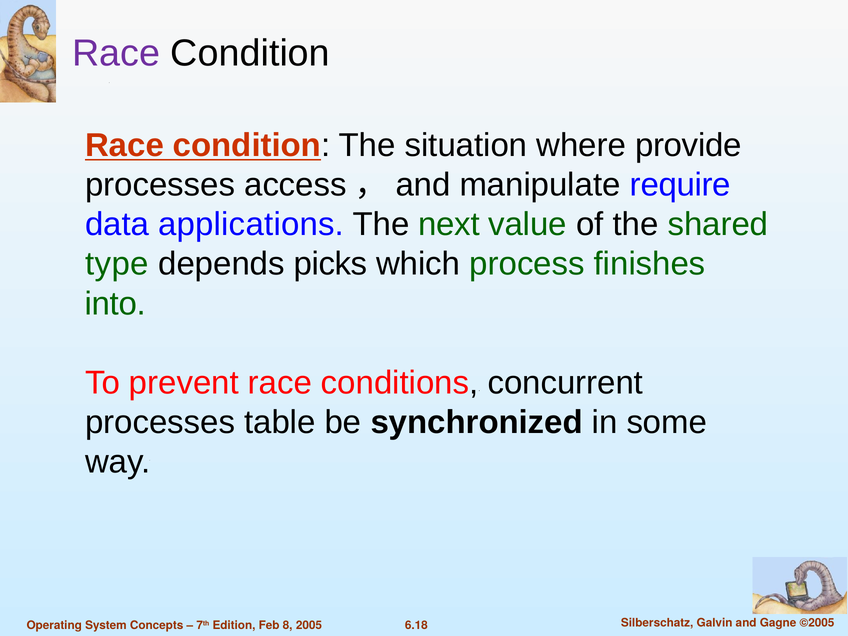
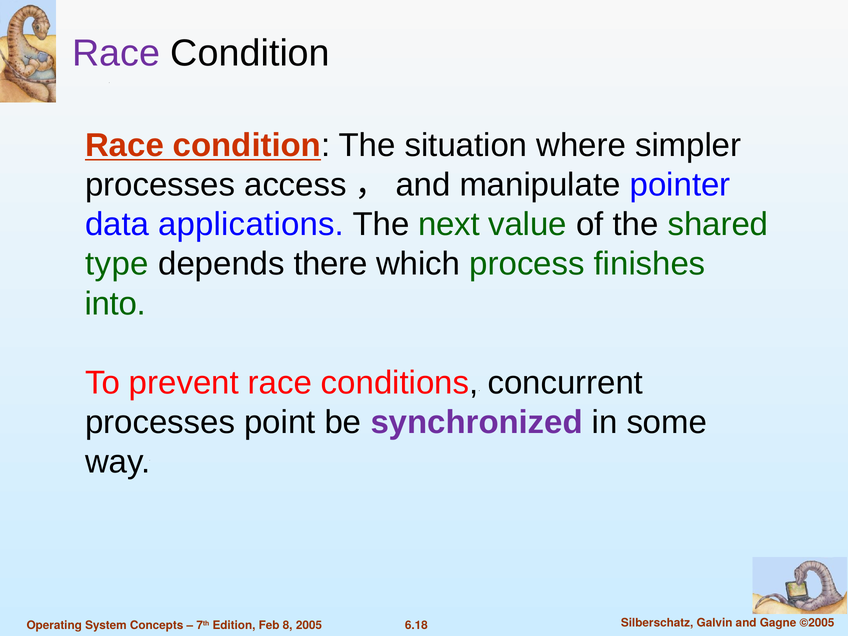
provide: provide -> simpler
require: require -> pointer
picks: picks -> there
table: table -> point
synchronized colour: black -> purple
